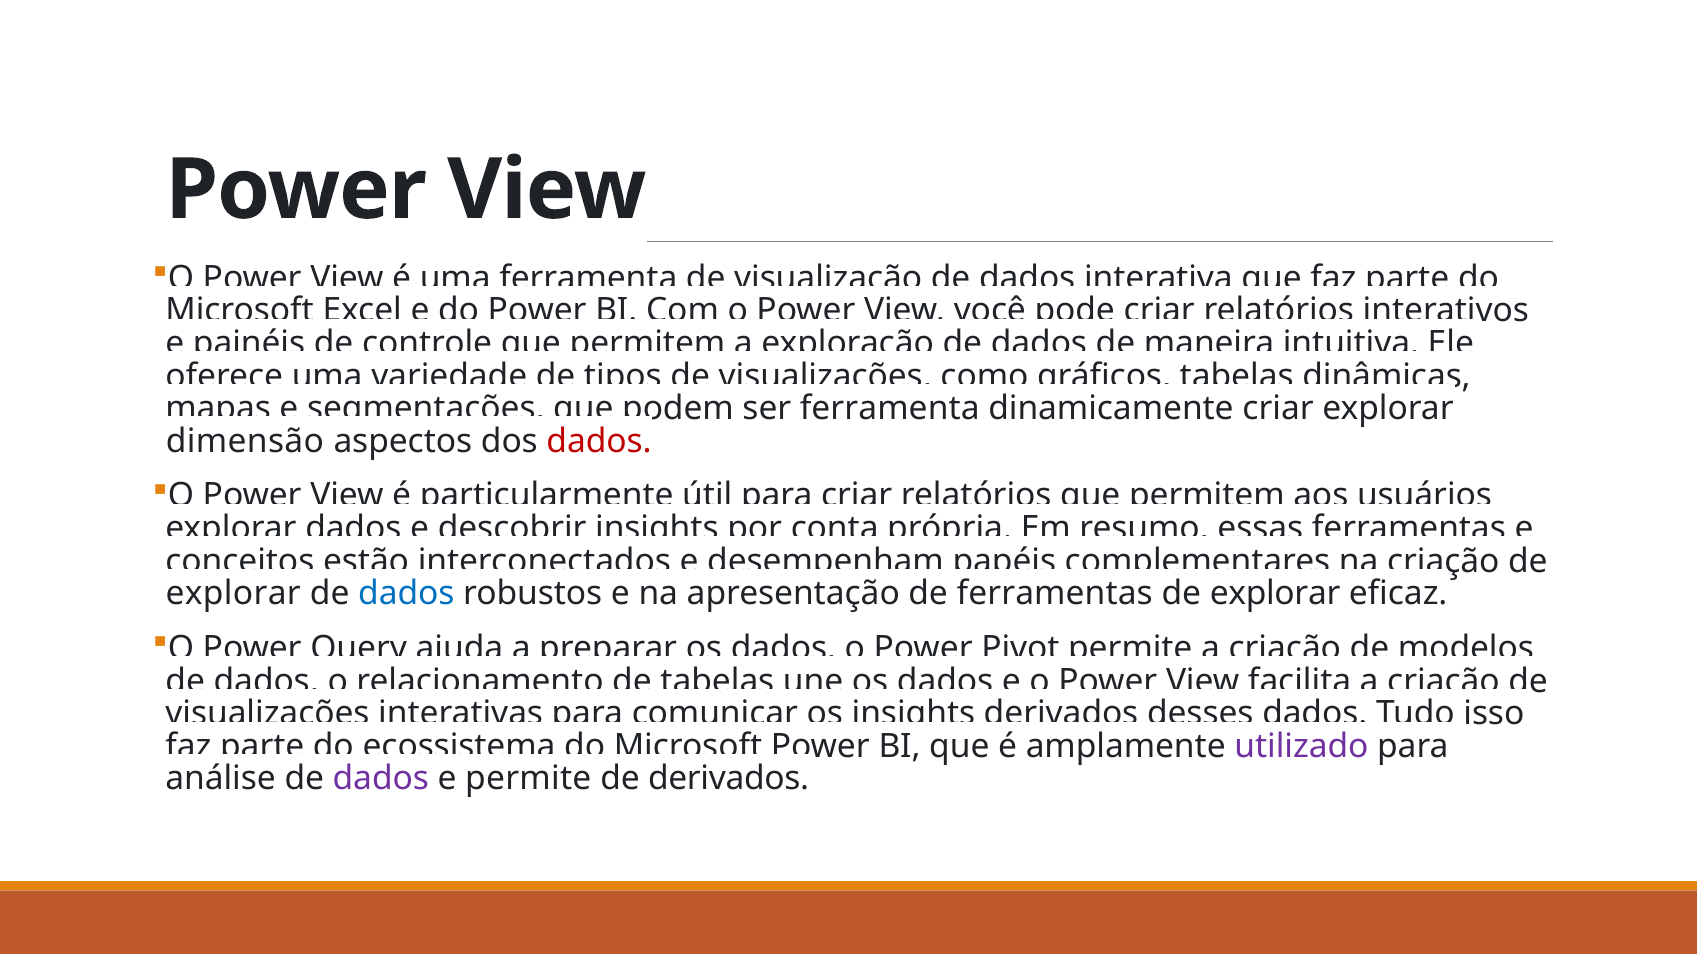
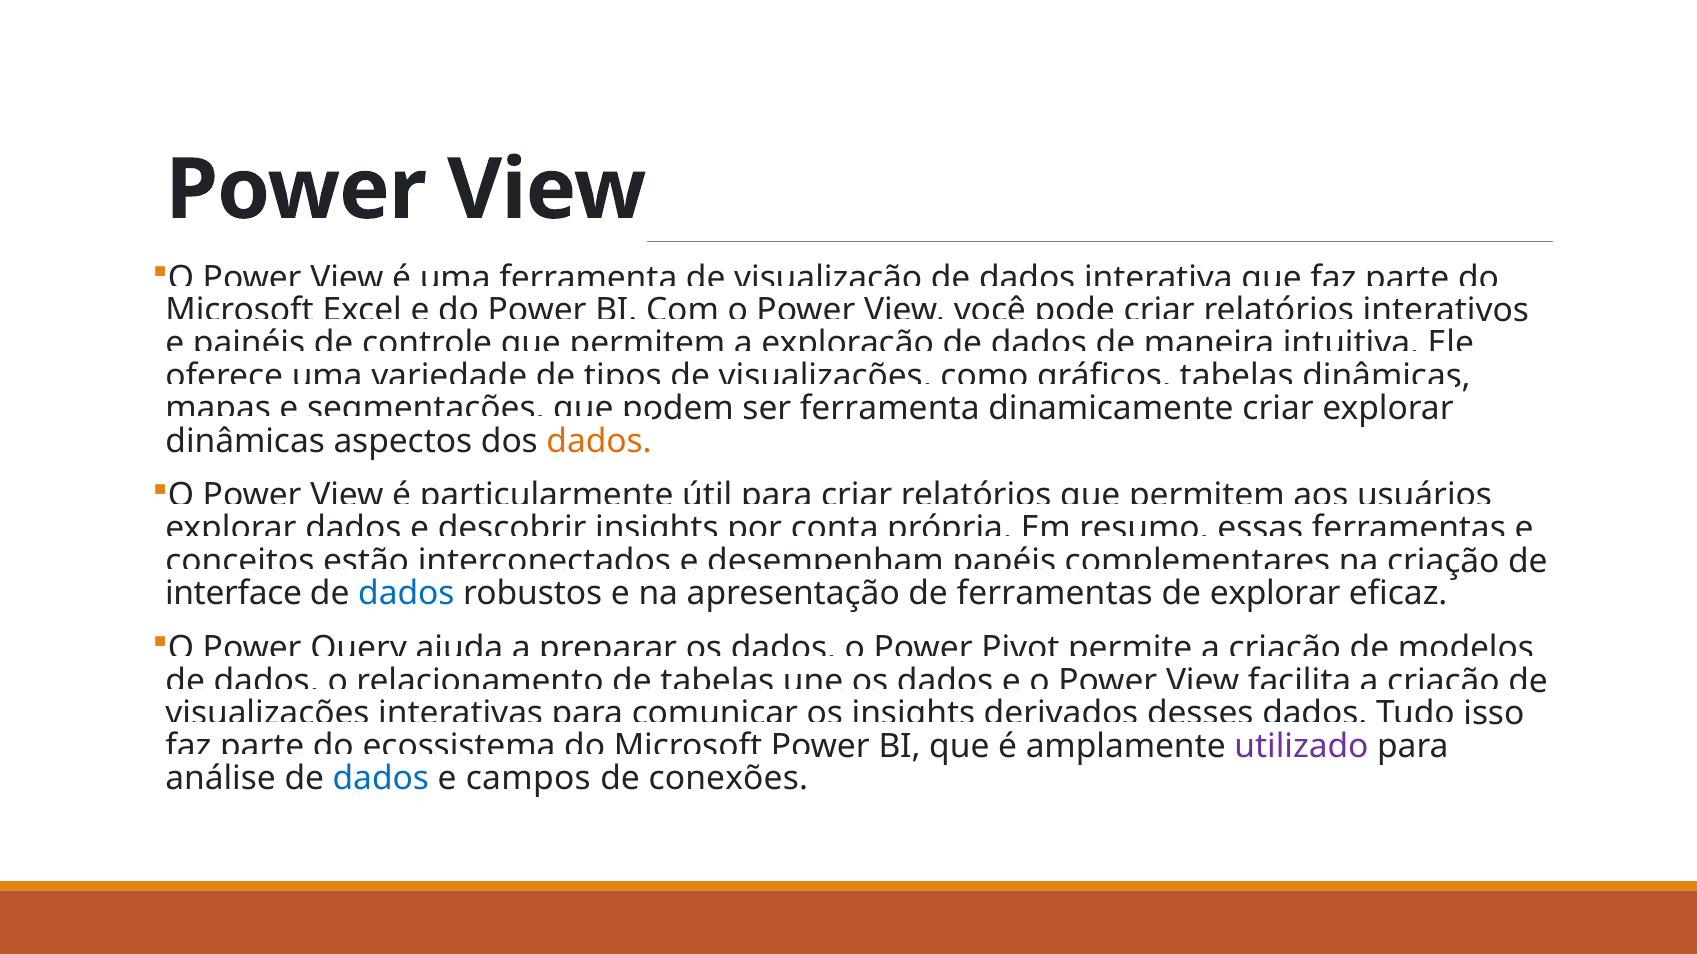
dimensão at (245, 441): dimensão -> dinâmicas
dados at (599, 441) colour: red -> orange
explorar at (233, 594): explorar -> interface
dados at (381, 779) colour: purple -> blue
e permite: permite -> campos
de derivados: derivados -> conexões
